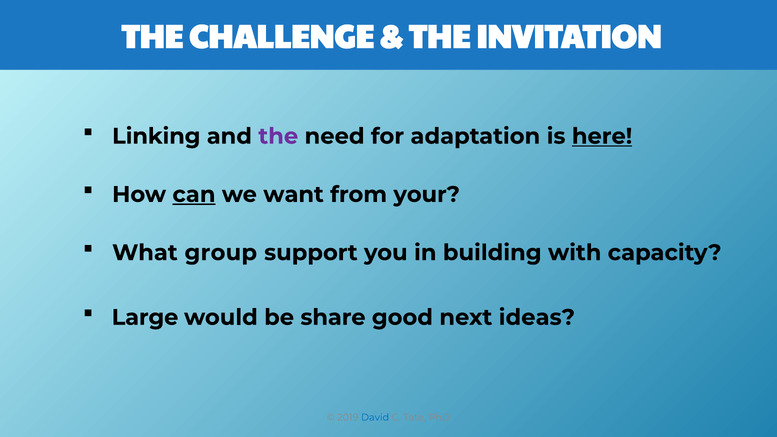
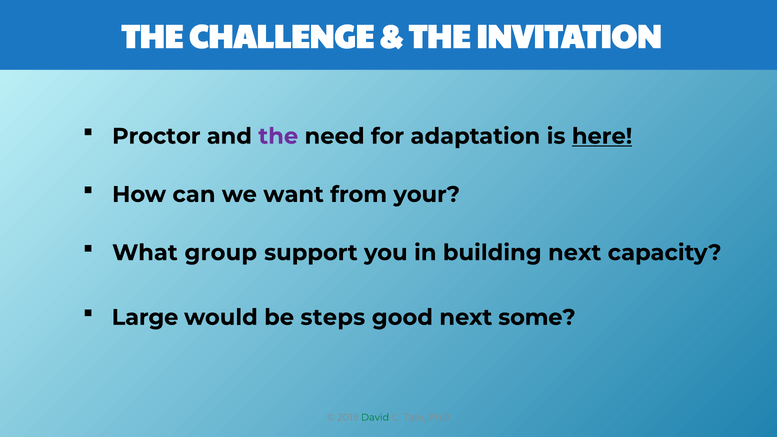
Linking: Linking -> Proctor
can underline: present -> none
building with: with -> next
share: share -> steps
ideas: ideas -> some
David colour: blue -> green
